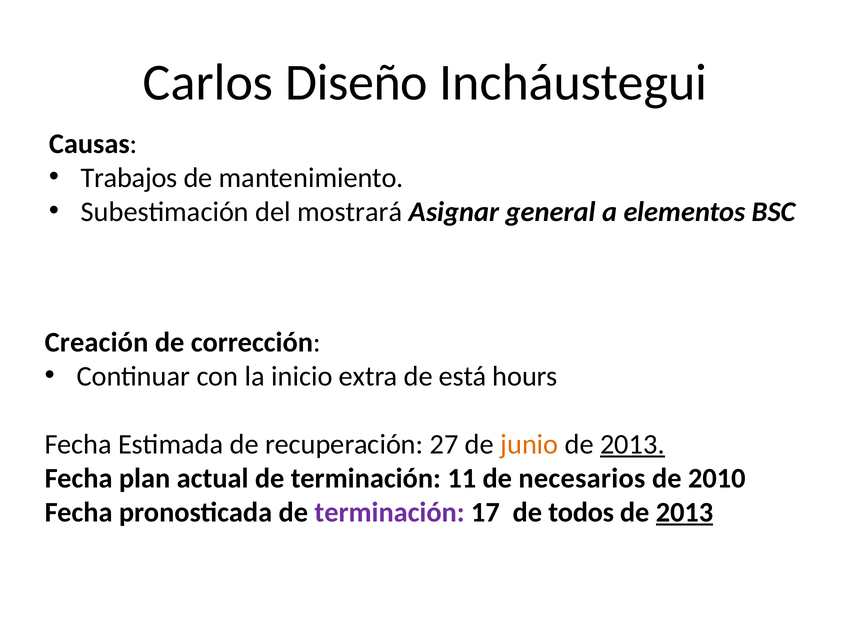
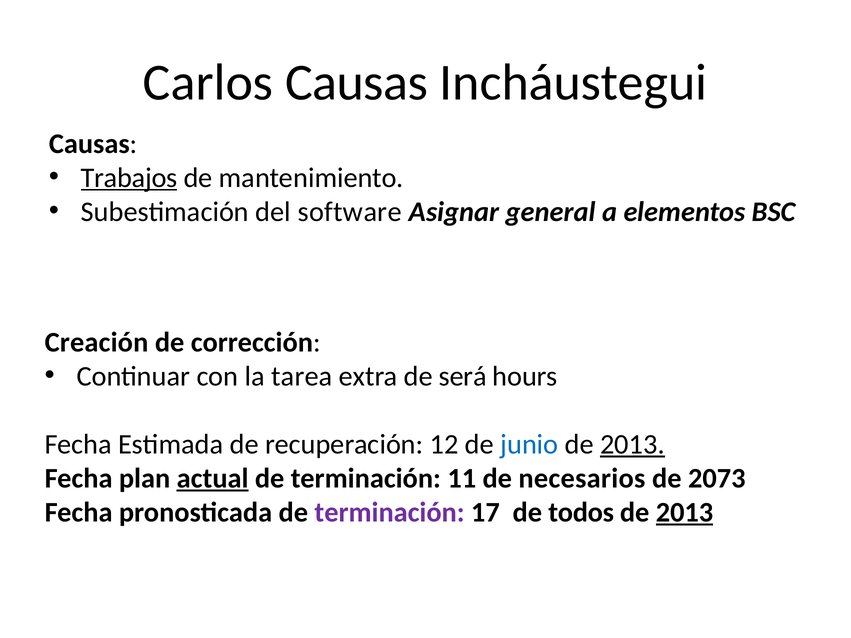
Carlos Diseño: Diseño -> Causas
Trabajos underline: none -> present
mostrará: mostrará -> software
inicio: inicio -> tarea
está: está -> será
27: 27 -> 12
junio colour: orange -> blue
actual underline: none -> present
2010: 2010 -> 2073
